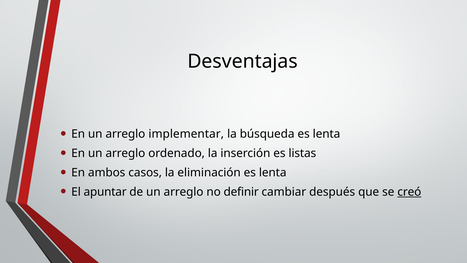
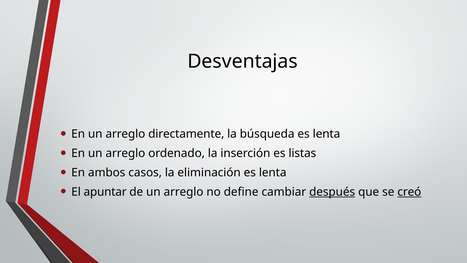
implementar: implementar -> directamente
definir: definir -> define
después underline: none -> present
